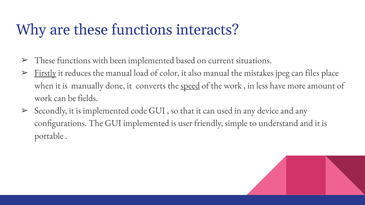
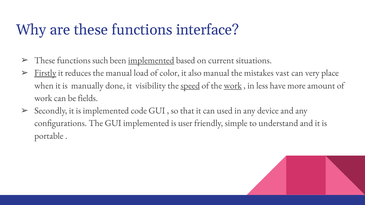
interacts: interacts -> interface
with: with -> such
implemented at (151, 60) underline: none -> present
jpeg: jpeg -> vast
files: files -> very
converts: converts -> visibility
work at (233, 86) underline: none -> present
